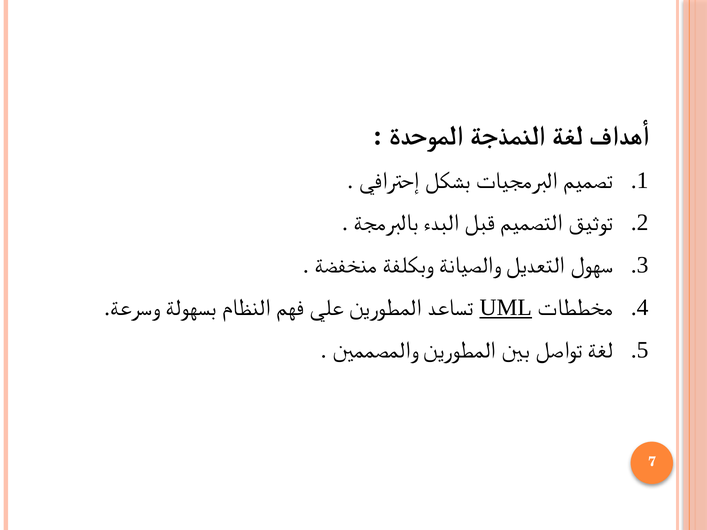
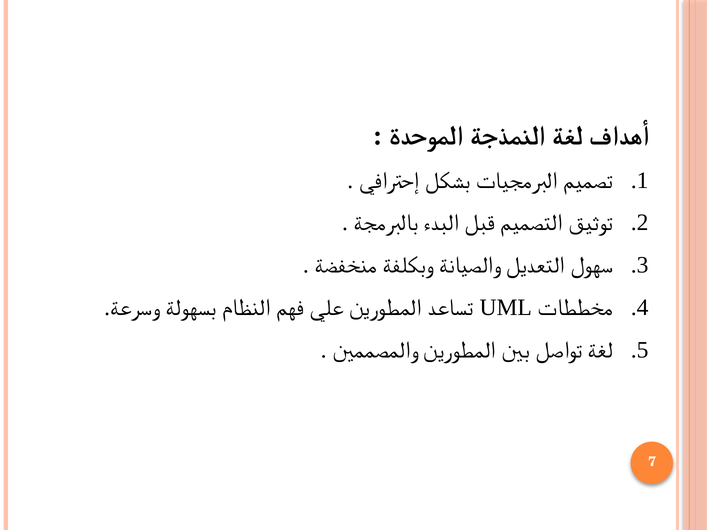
UML underline: present -> none
